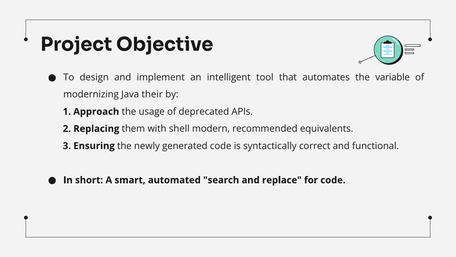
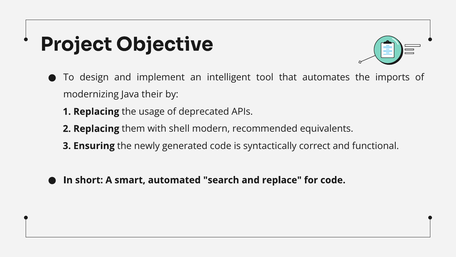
variable: variable -> imports
1 Approach: Approach -> Replacing
